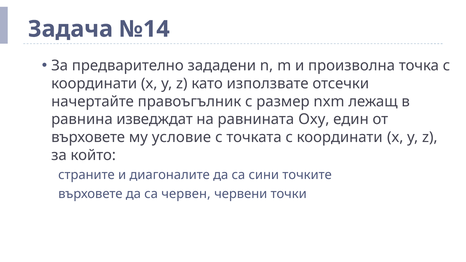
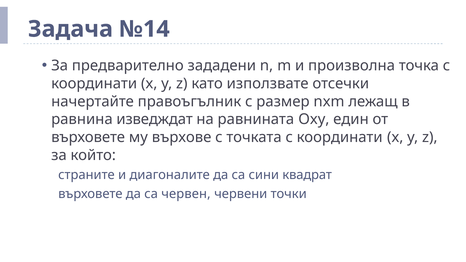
условие: условие -> върхове
точките: точките -> квадрат
